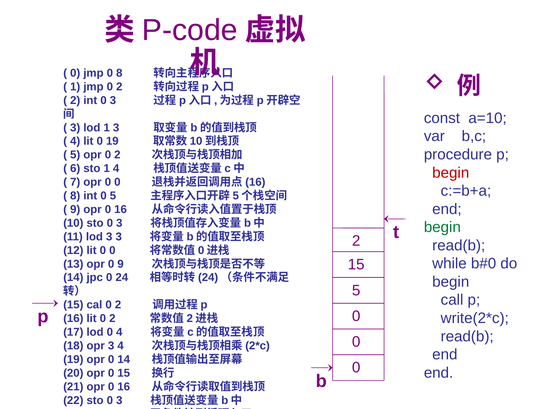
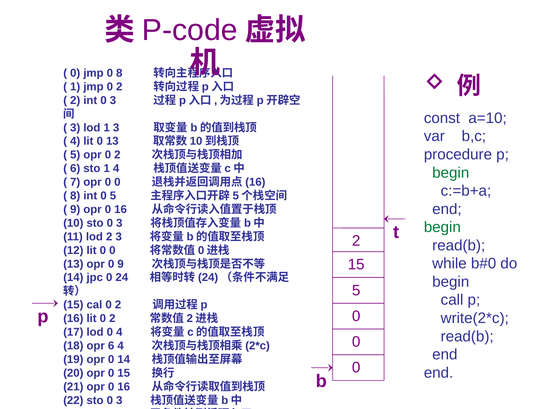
0 19: 19 -> 13
begin at (451, 173) colour: red -> green
lod 3: 3 -> 2
opr 3: 3 -> 6
